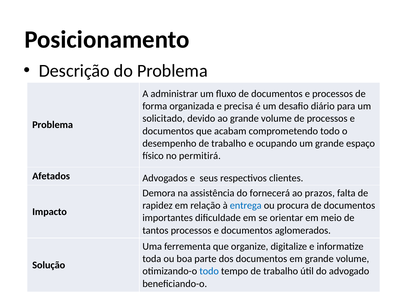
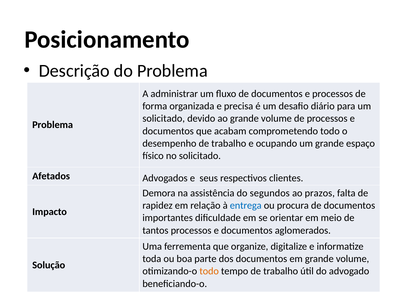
no permitirá: permitirá -> solicitado
fornecerá: fornecerá -> segundos
todo at (209, 271) colour: blue -> orange
